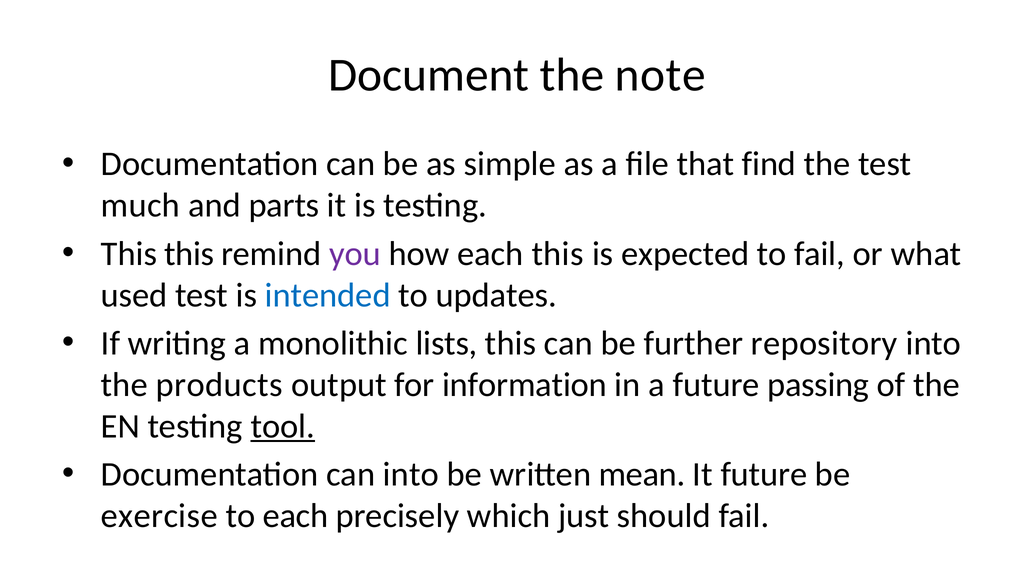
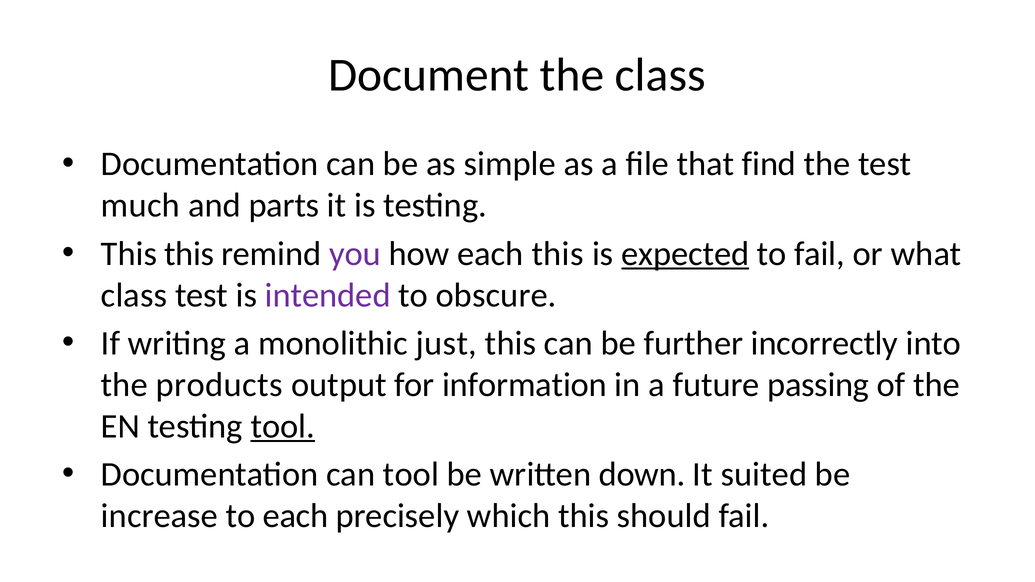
the note: note -> class
expected underline: none -> present
used at (134, 295): used -> class
intended colour: blue -> purple
updates: updates -> obscure
lists: lists -> just
repository: repository -> incorrectly
can into: into -> tool
mean: mean -> down
It future: future -> suited
exercise: exercise -> increase
which just: just -> this
